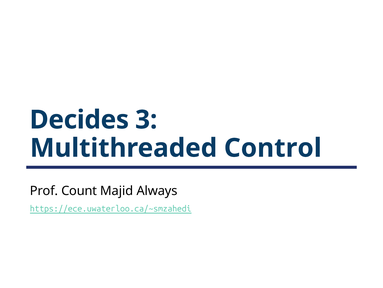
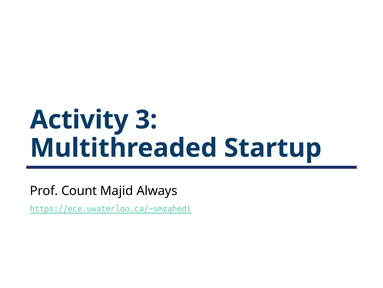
Decides: Decides -> Activity
Control: Control -> Startup
